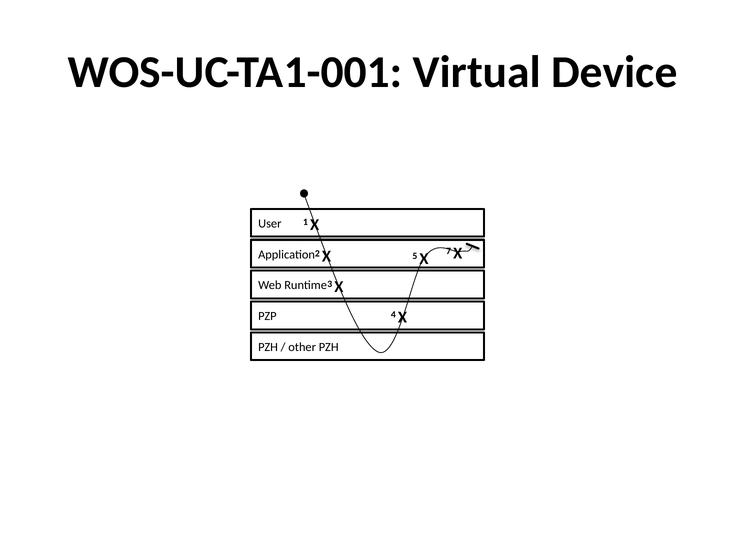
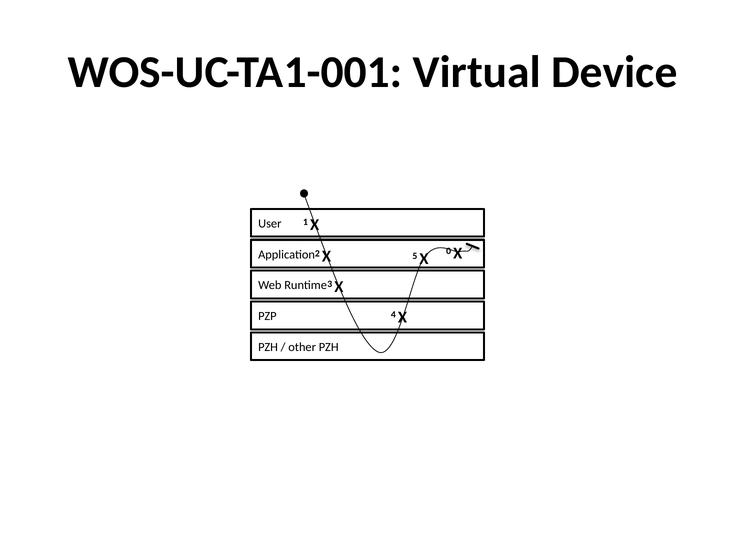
7: 7 -> 0
